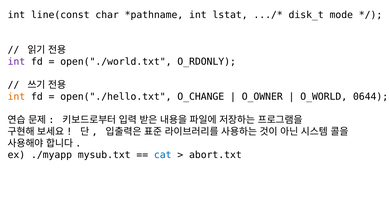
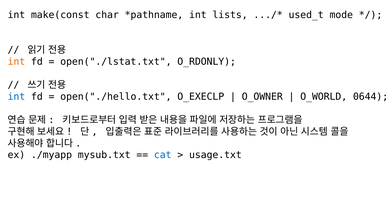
line(const: line(const -> make(const
lstat: lstat -> lists
disk_t: disk_t -> used_t
int at (16, 62) colour: purple -> orange
open("./world.txt: open("./world.txt -> open("./lstat.txt
int at (16, 97) colour: orange -> blue
O_CHANGE: O_CHANGE -> O_EXECLP
abort.txt: abort.txt -> usage.txt
